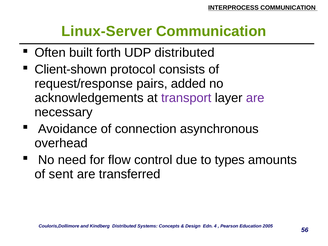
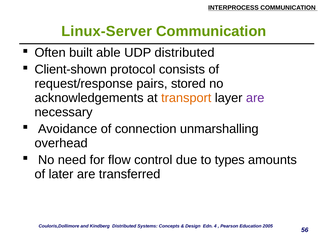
forth: forth -> able
added: added -> stored
transport colour: purple -> orange
asynchronous: asynchronous -> unmarshalling
sent: sent -> later
